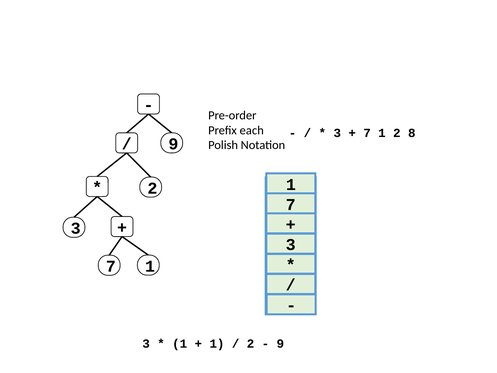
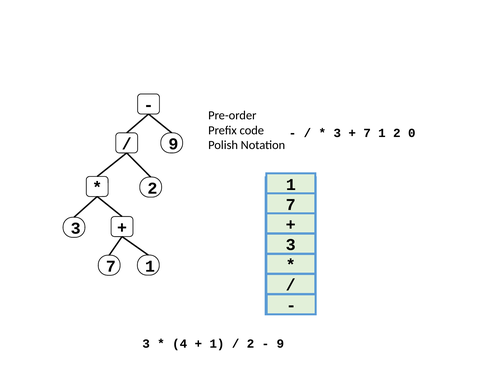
each: each -> code
8: 8 -> 0
1 at (180, 344): 1 -> 4
